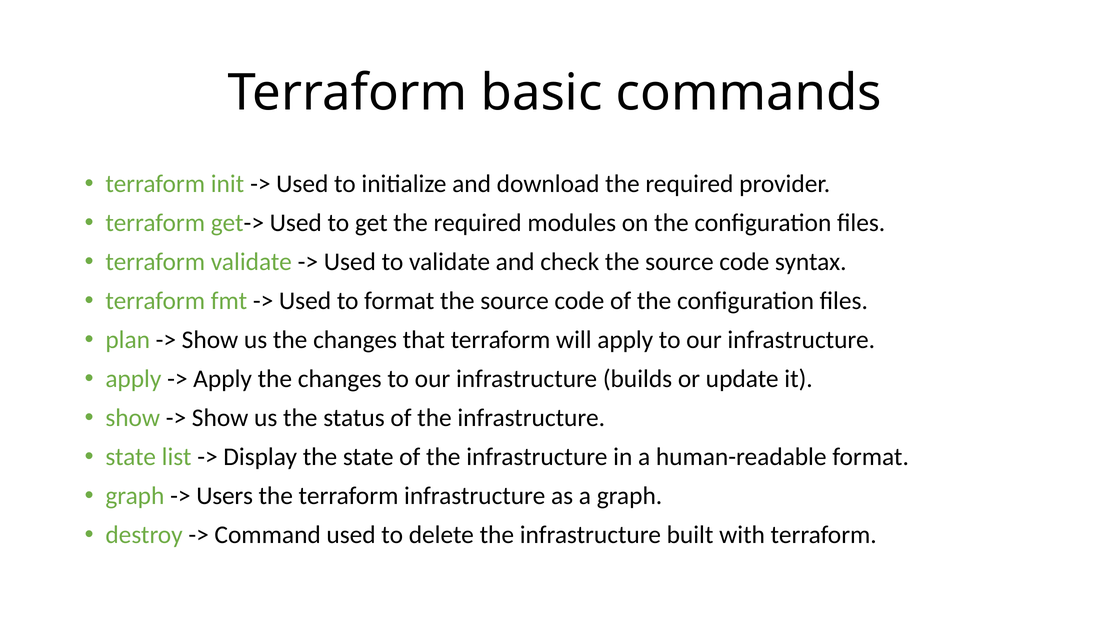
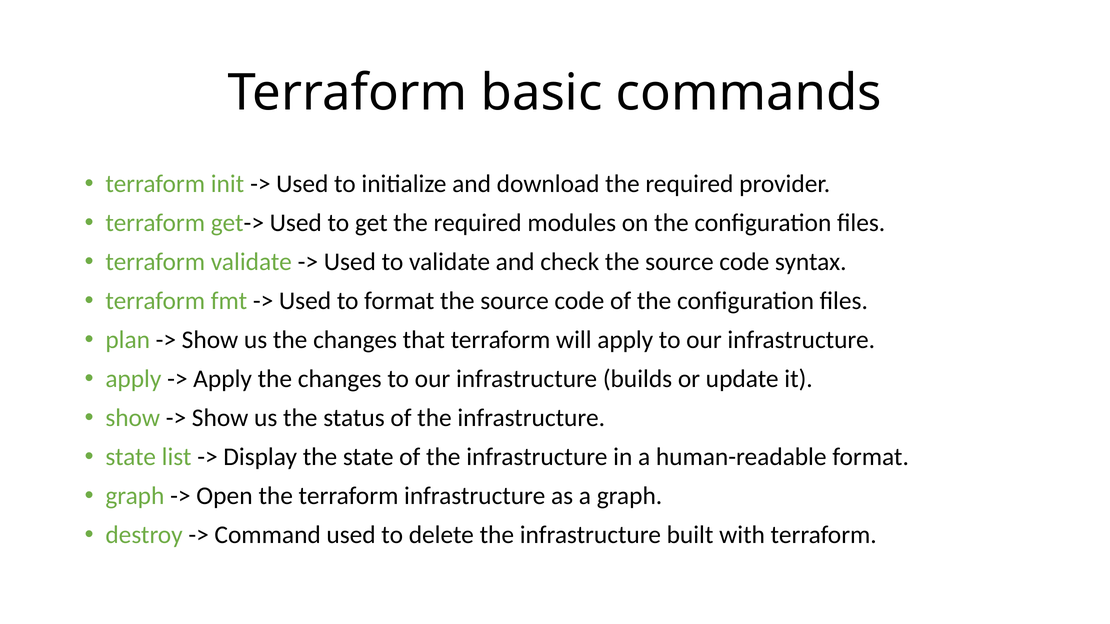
Users: Users -> Open
